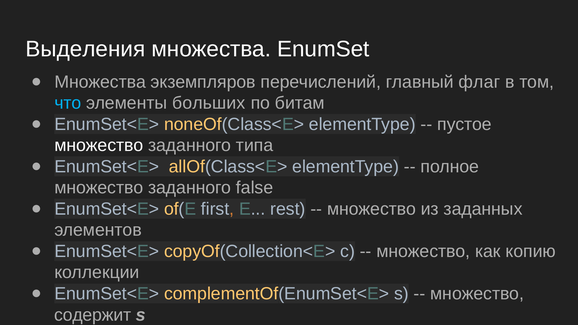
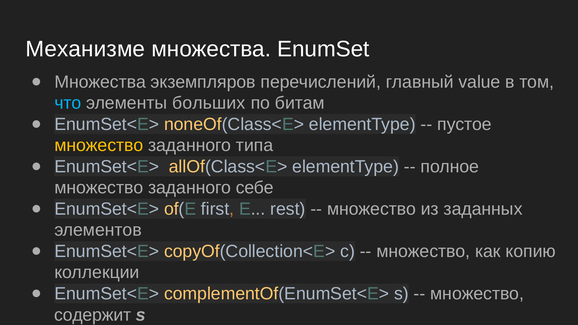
Выделения: Выделения -> Механизме
флаг: флаг -> value
множество at (99, 145) colour: white -> yellow
false: false -> себе
